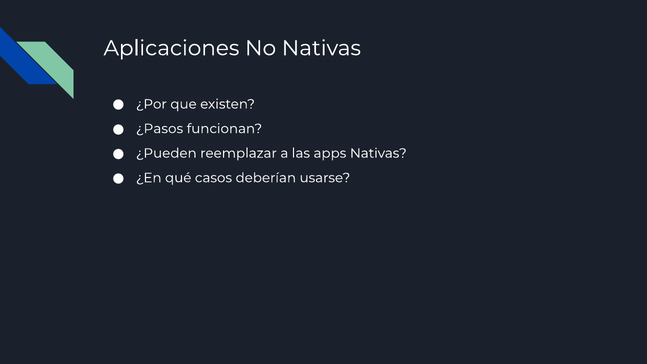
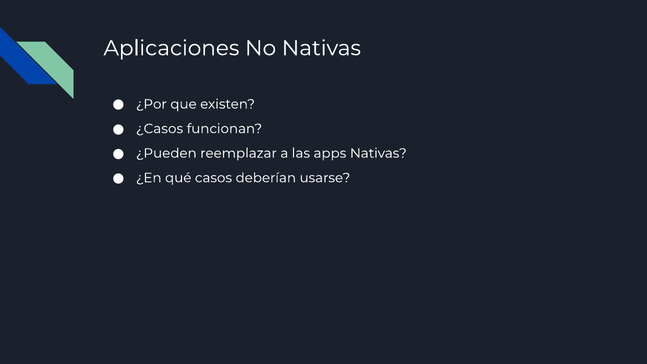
¿Pasos: ¿Pasos -> ¿Casos
